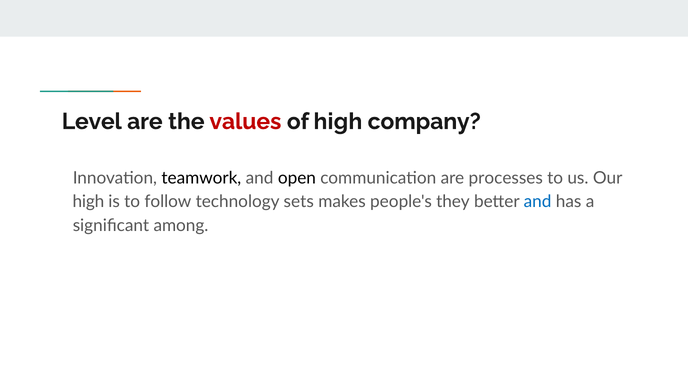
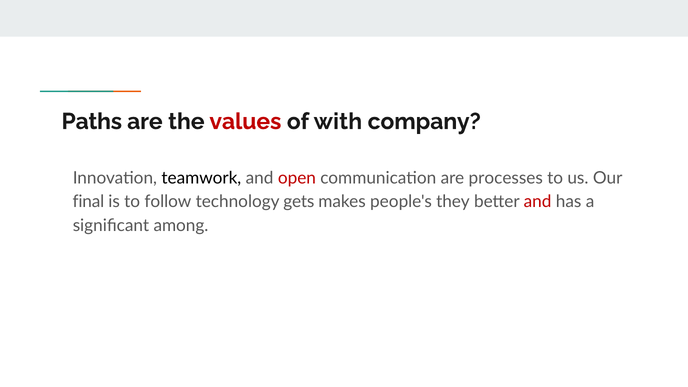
Level: Level -> Paths
of high: high -> with
open colour: black -> red
high at (88, 202): high -> final
sets: sets -> gets
and at (538, 202) colour: blue -> red
